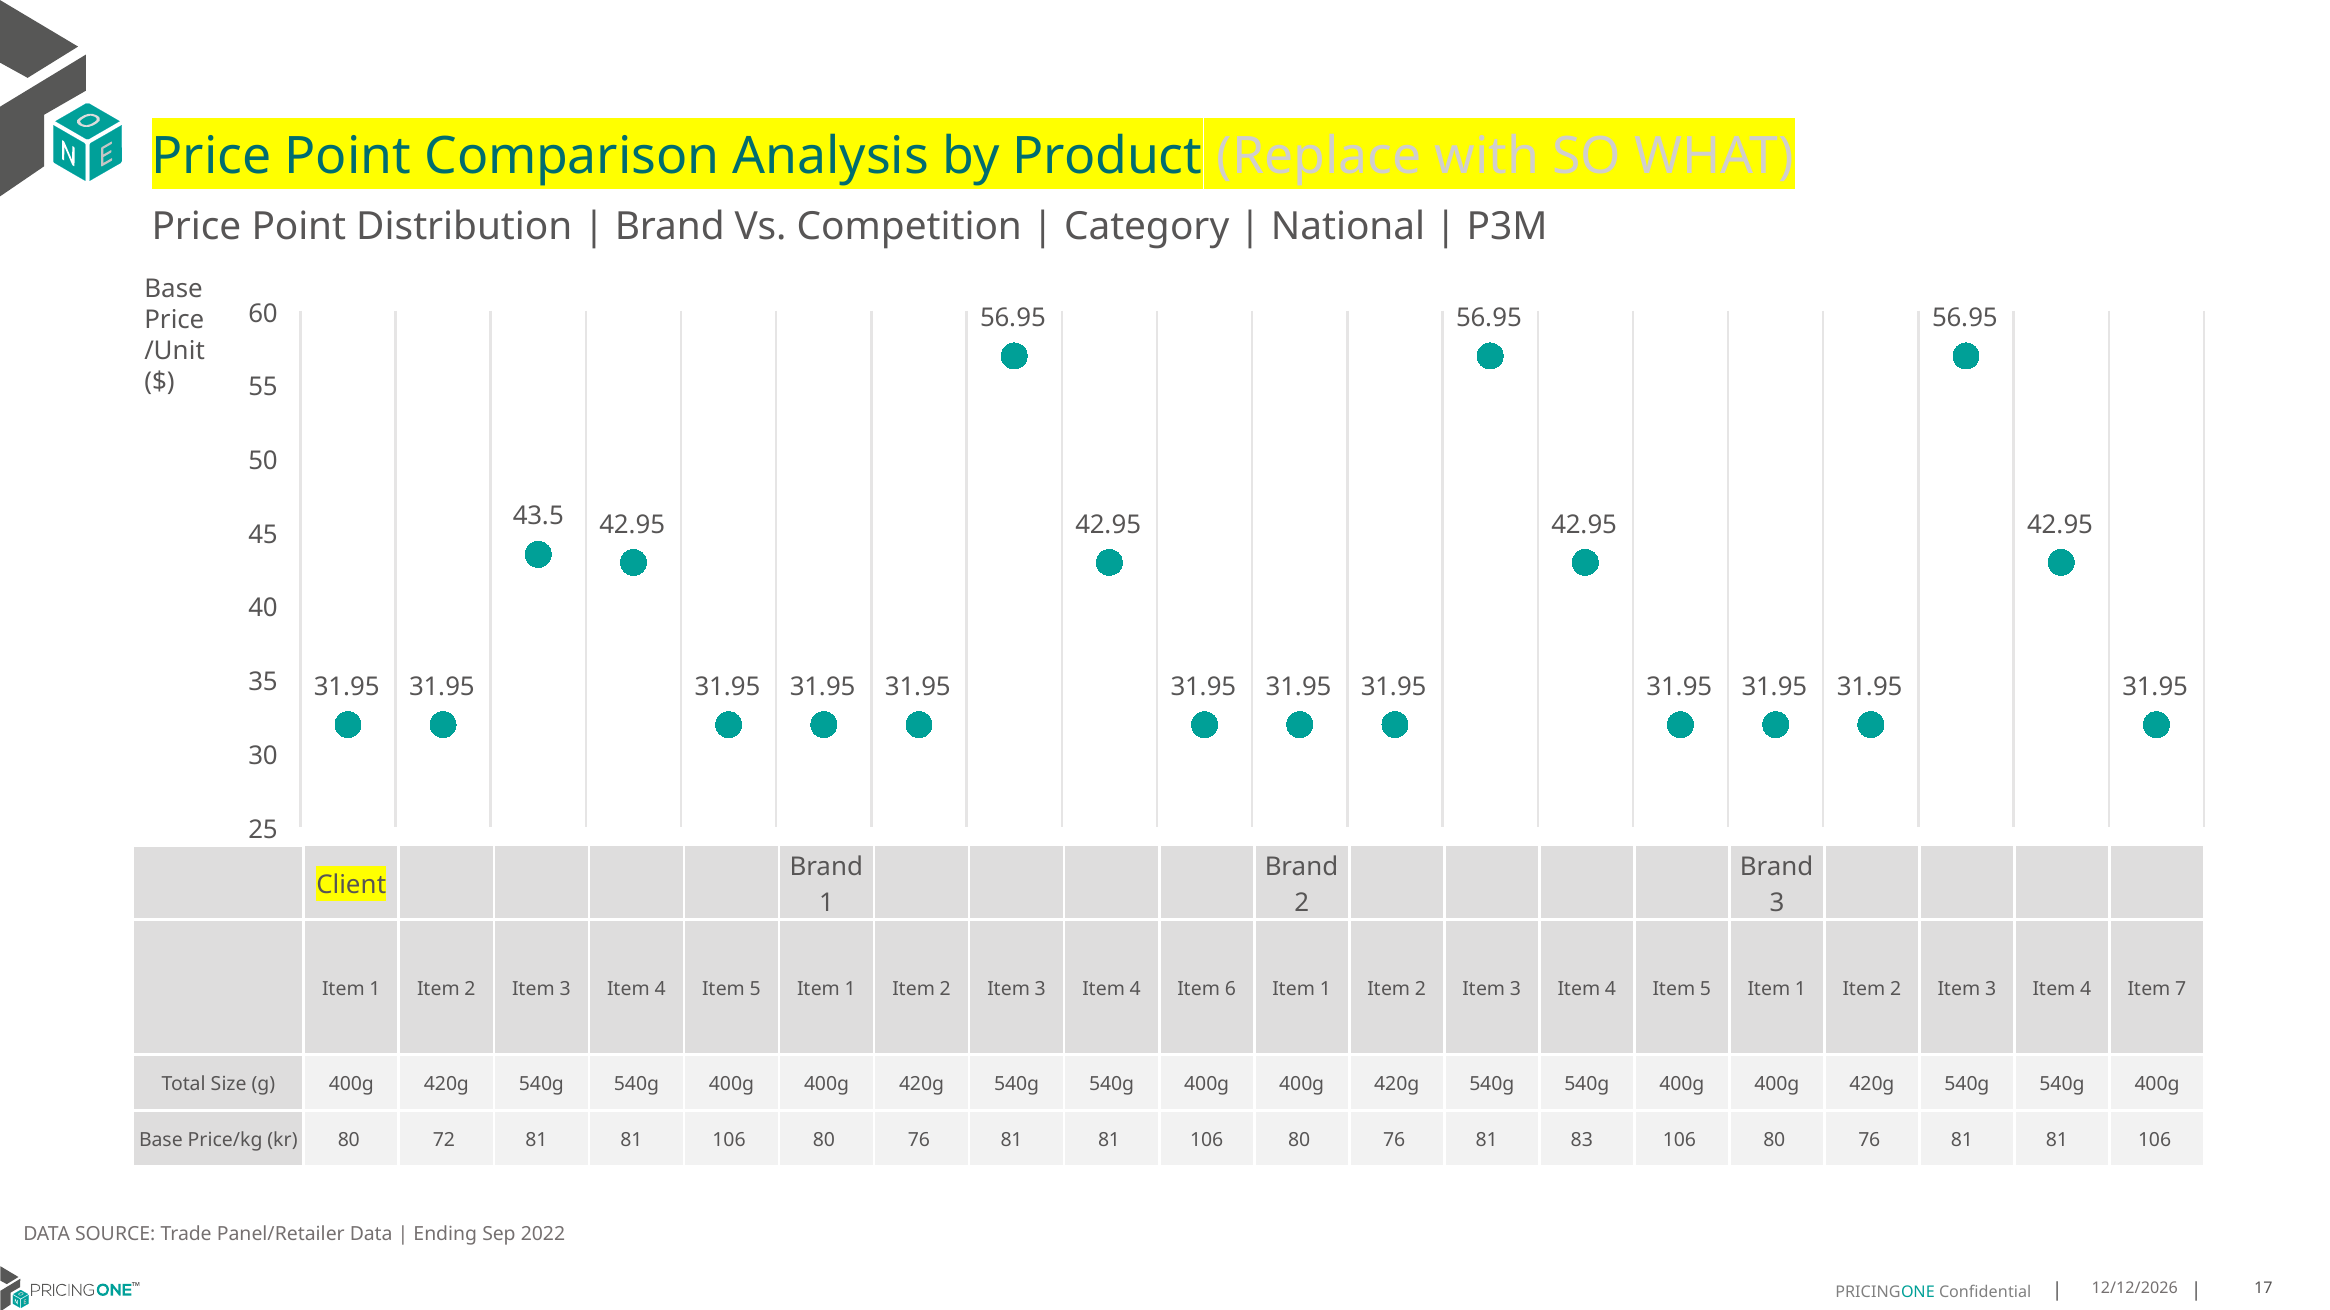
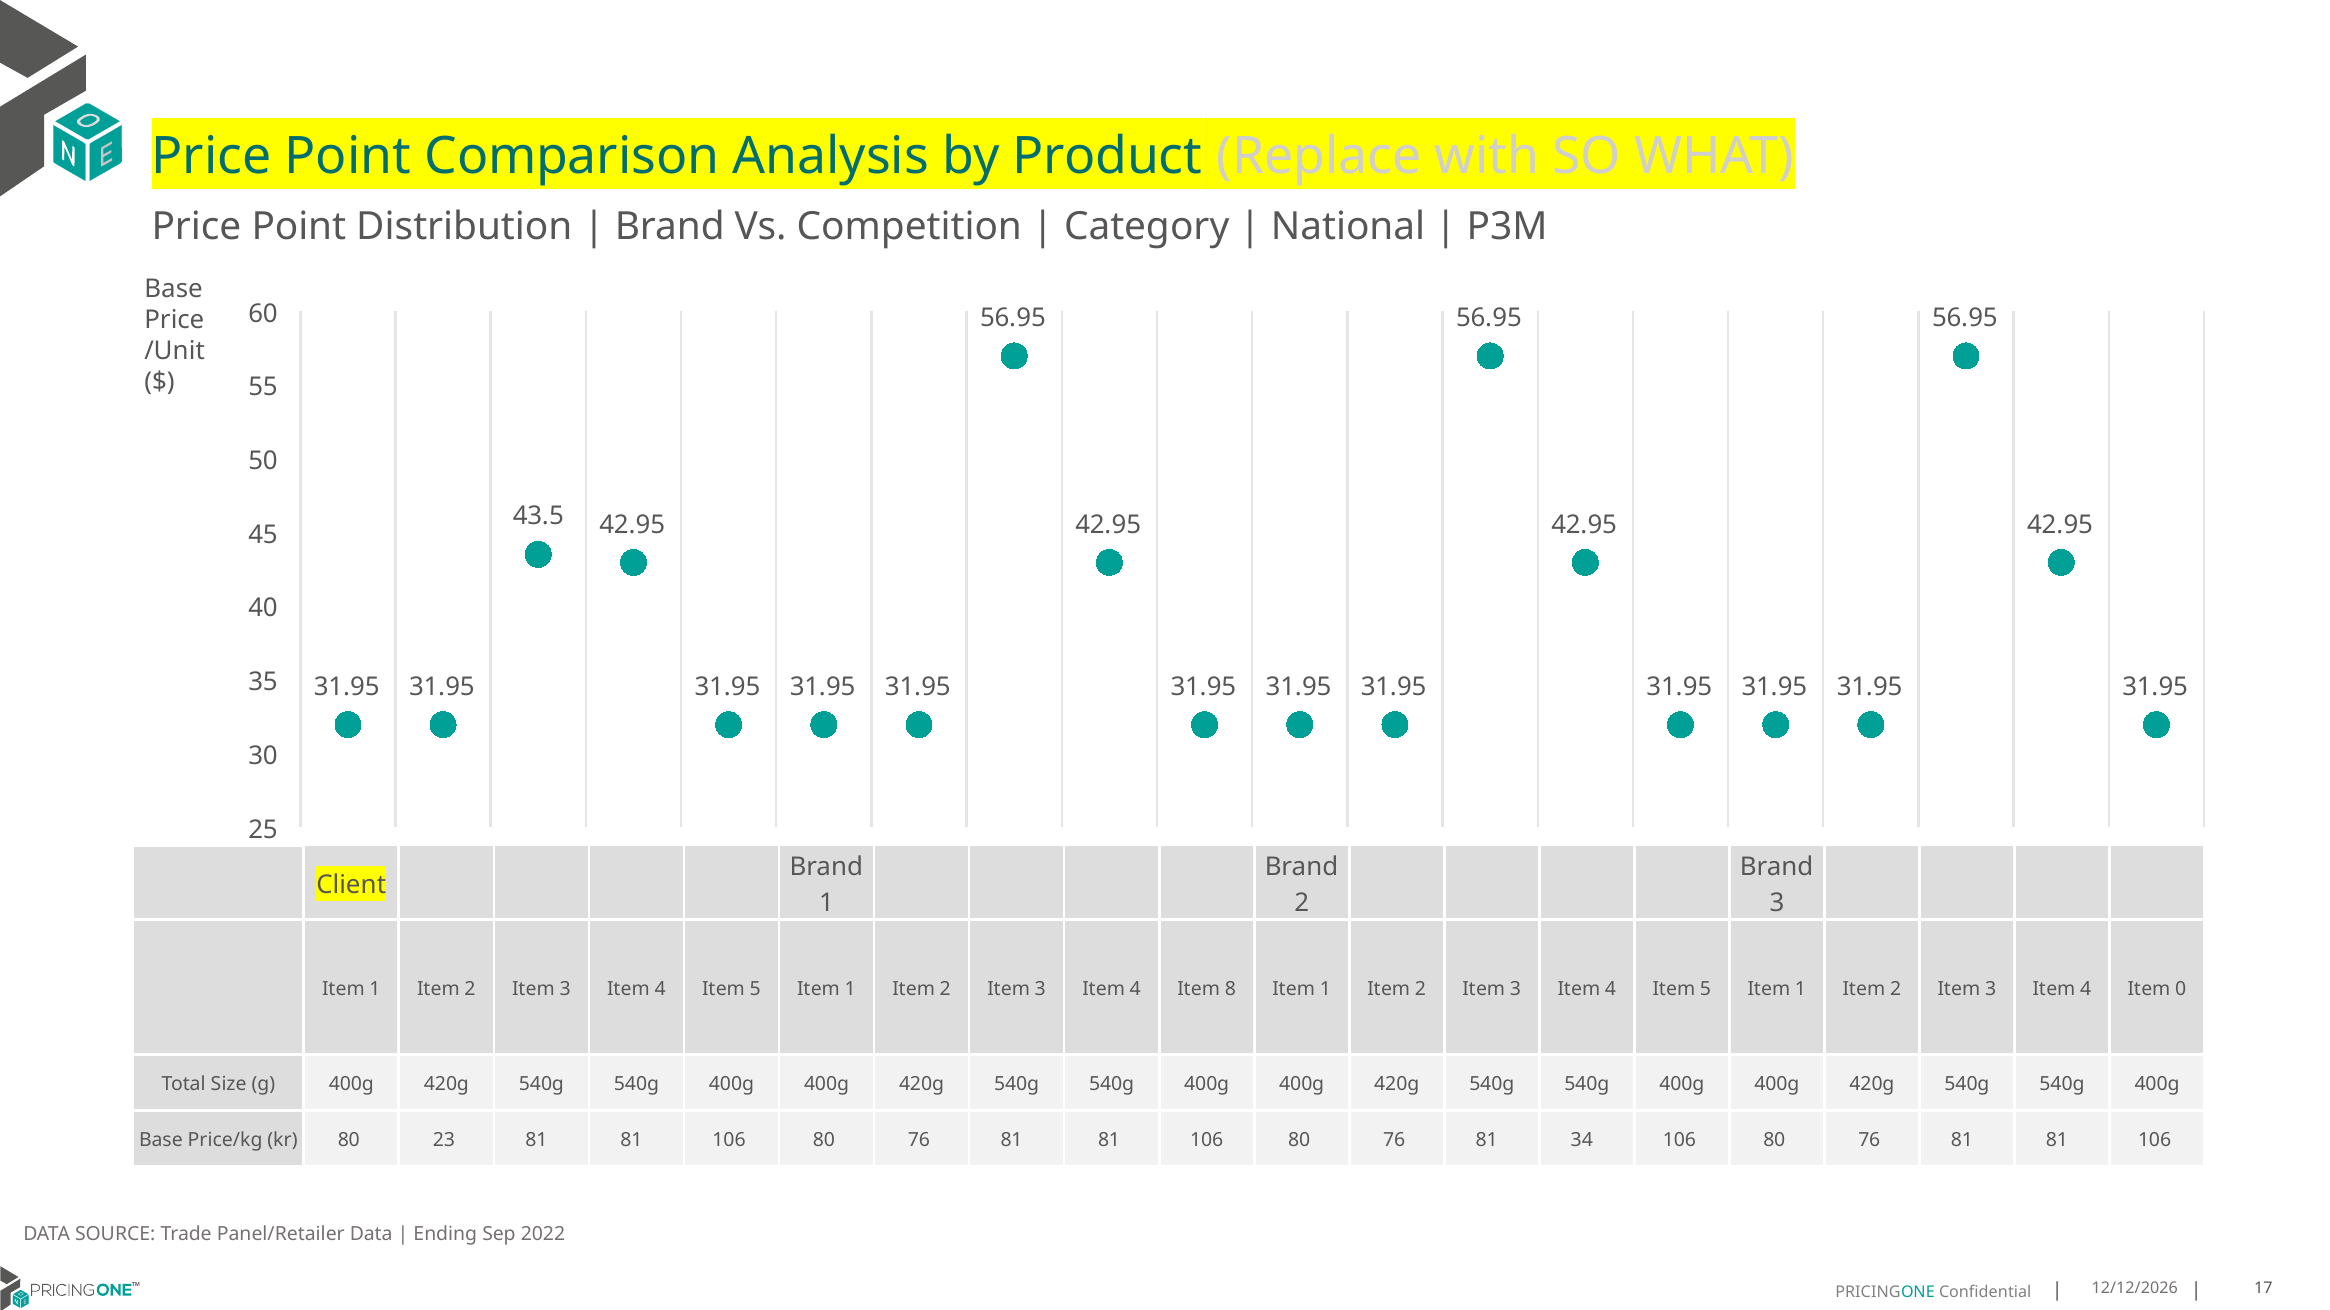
6: 6 -> 8
7: 7 -> 0
72: 72 -> 23
83: 83 -> 34
